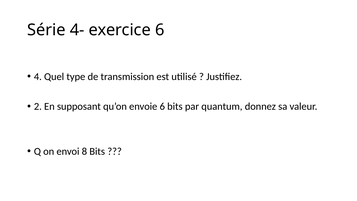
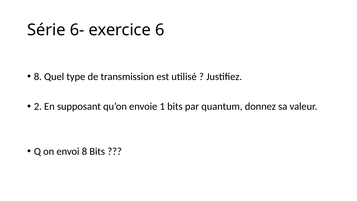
4-: 4- -> 6-
4 at (38, 77): 4 -> 8
envoie 6: 6 -> 1
